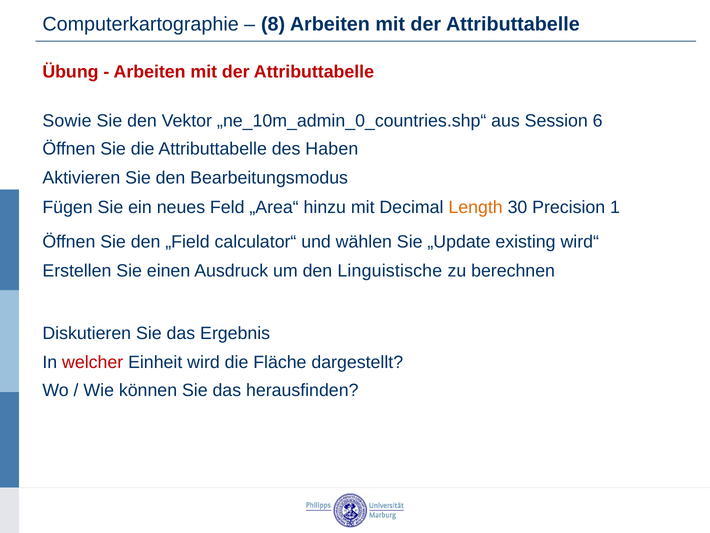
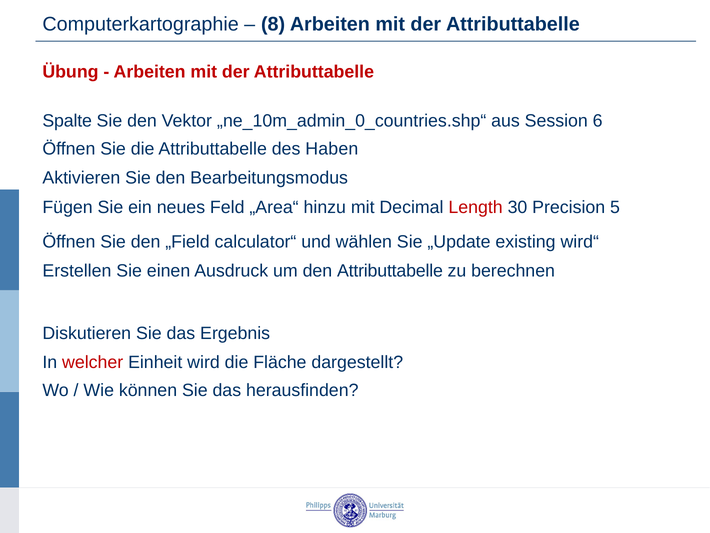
Sowie: Sowie -> Spalte
Length colour: orange -> red
1: 1 -> 5
den Linguistische: Linguistische -> Attributtabelle
